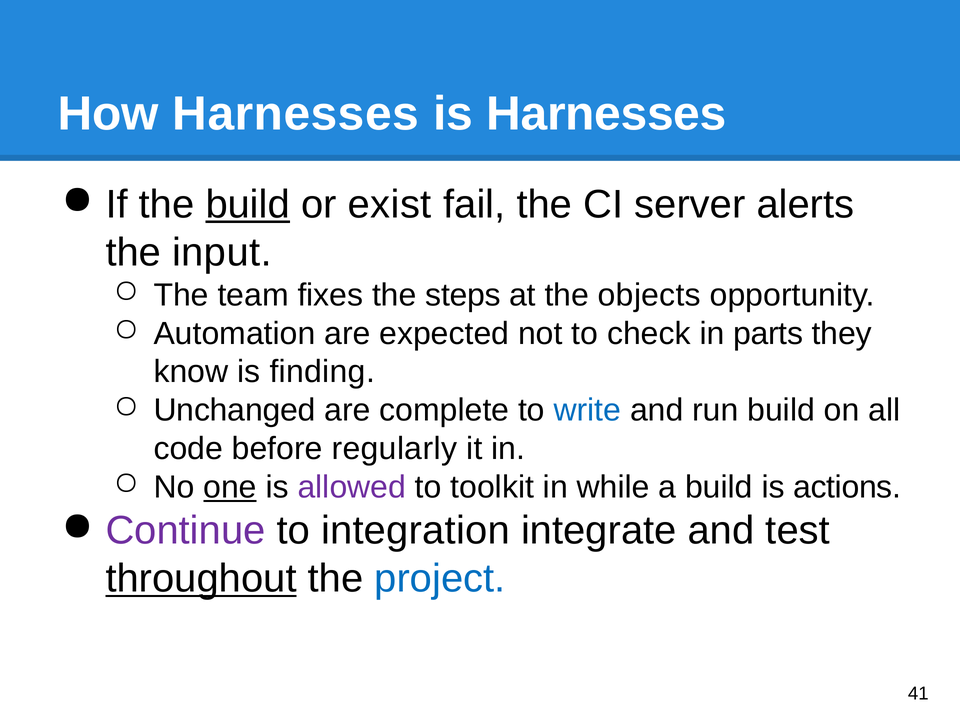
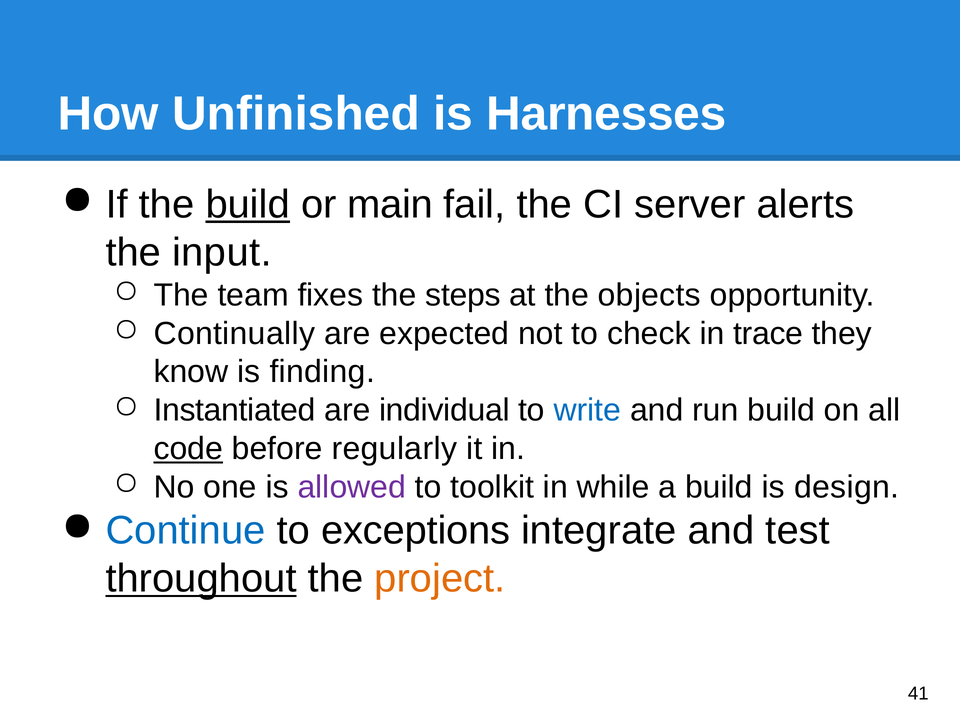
How Harnesses: Harnesses -> Unfinished
exist: exist -> main
Automation: Automation -> Continually
parts: parts -> trace
Unchanged: Unchanged -> Instantiated
complete: complete -> individual
code underline: none -> present
one underline: present -> none
actions: actions -> design
Continue colour: purple -> blue
integration: integration -> exceptions
project colour: blue -> orange
